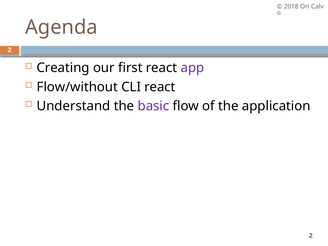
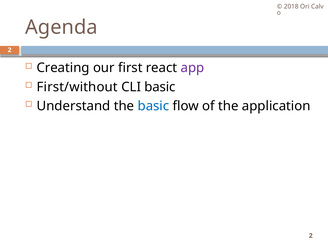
Flow/without: Flow/without -> First/without
CLI react: react -> basic
basic at (153, 106) colour: purple -> blue
